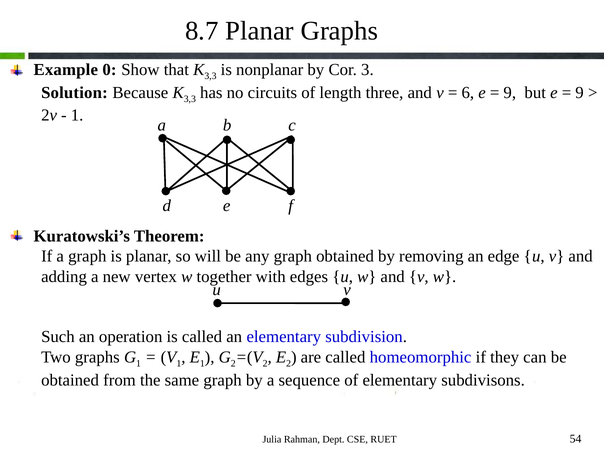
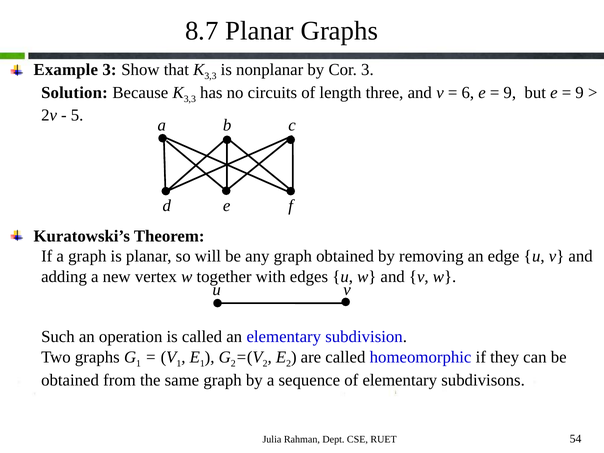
Example 0: 0 -> 3
1 at (77, 115): 1 -> 5
